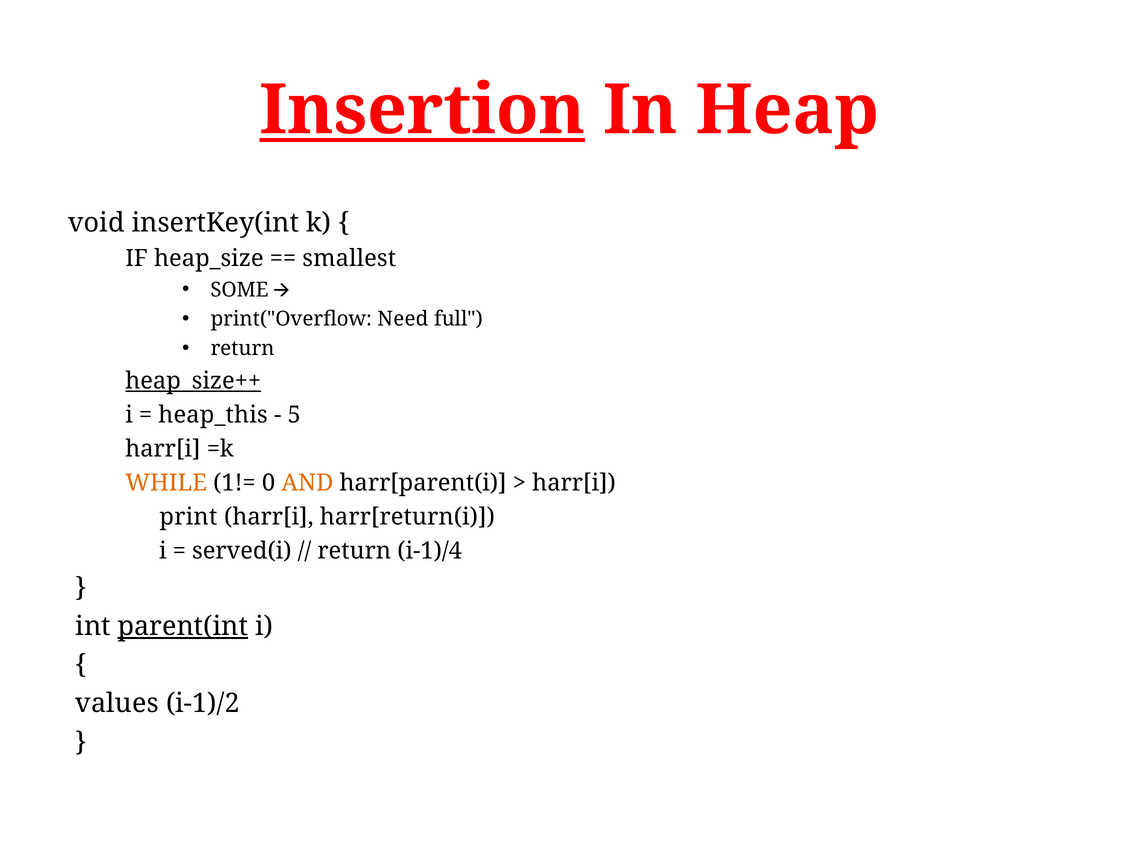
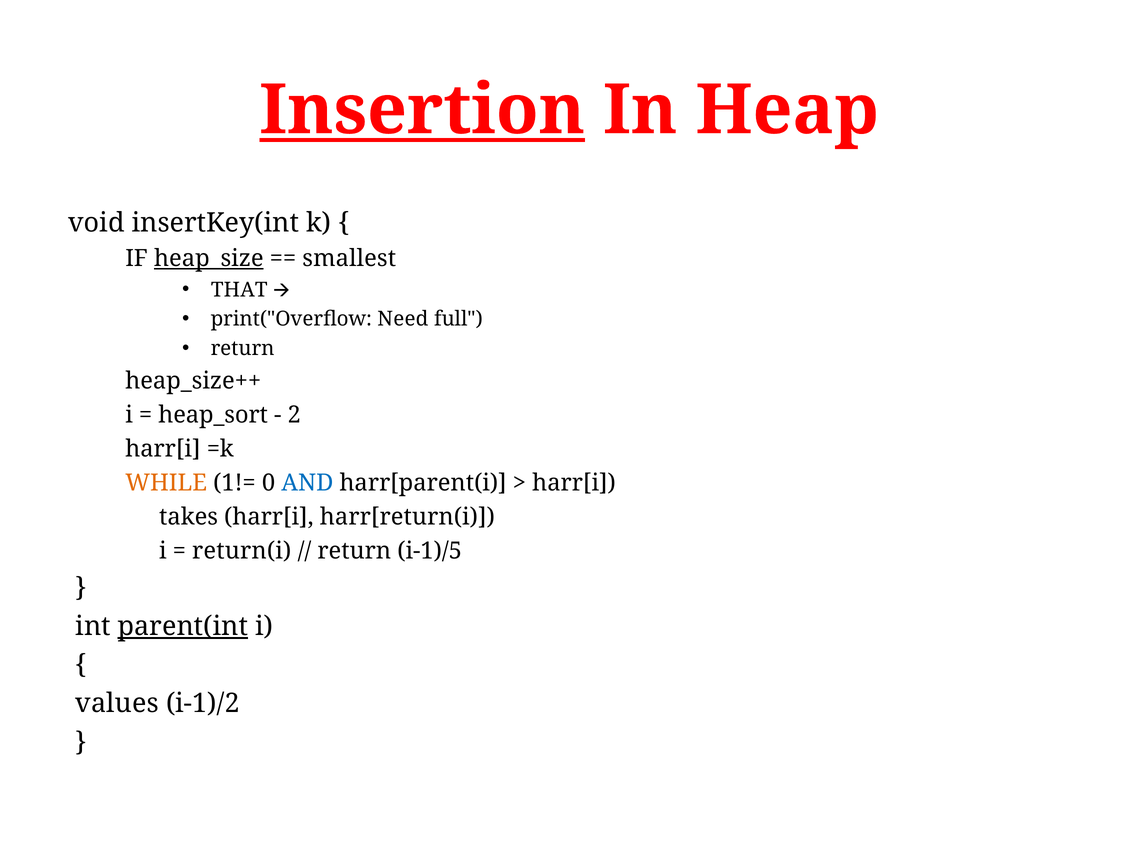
heap_size underline: none -> present
SOME: SOME -> THAT
heap_size++ underline: present -> none
heap_this: heap_this -> heap_sort
5: 5 -> 2
AND colour: orange -> blue
print: print -> takes
served(i: served(i -> return(i
i-1)/4: i-1)/4 -> i-1)/5
